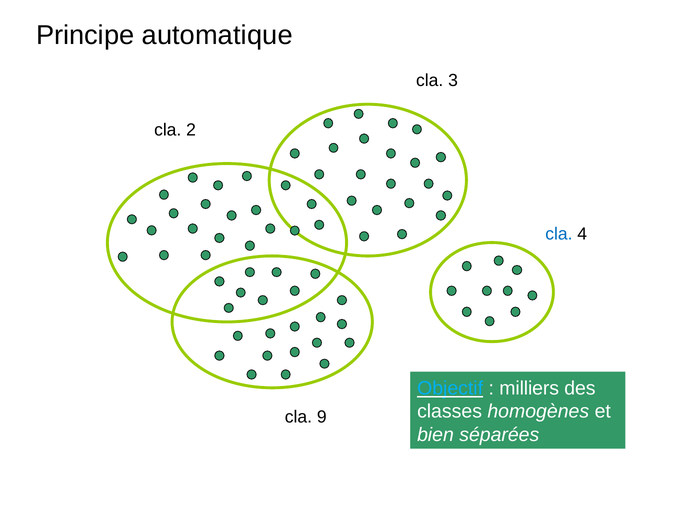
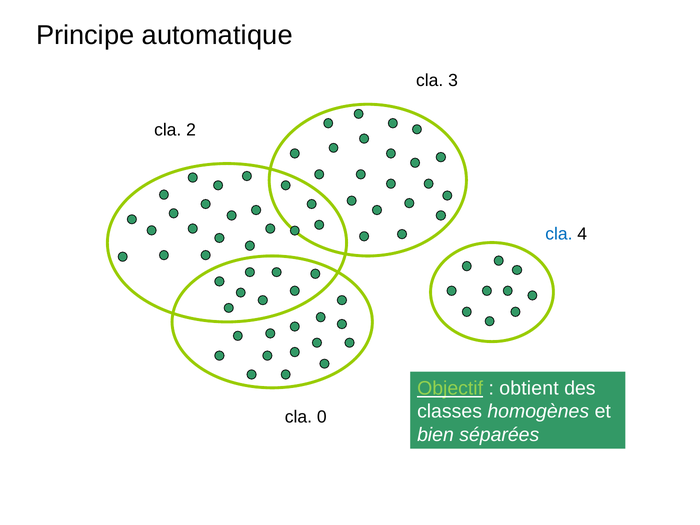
Objectif colour: light blue -> light green
milliers: milliers -> obtient
9: 9 -> 0
